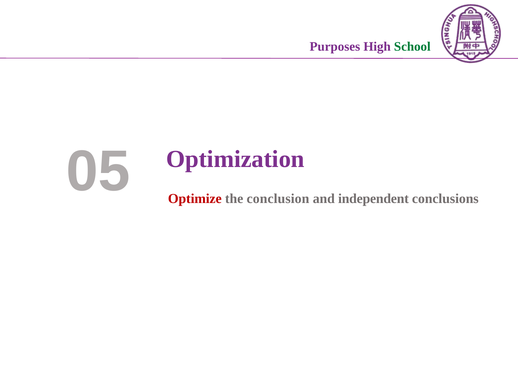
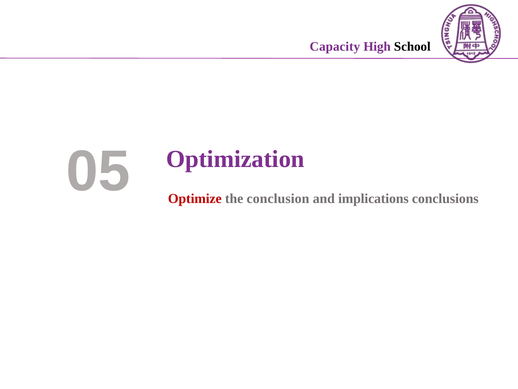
Purposes: Purposes -> Capacity
School colour: green -> black
independent: independent -> implications
